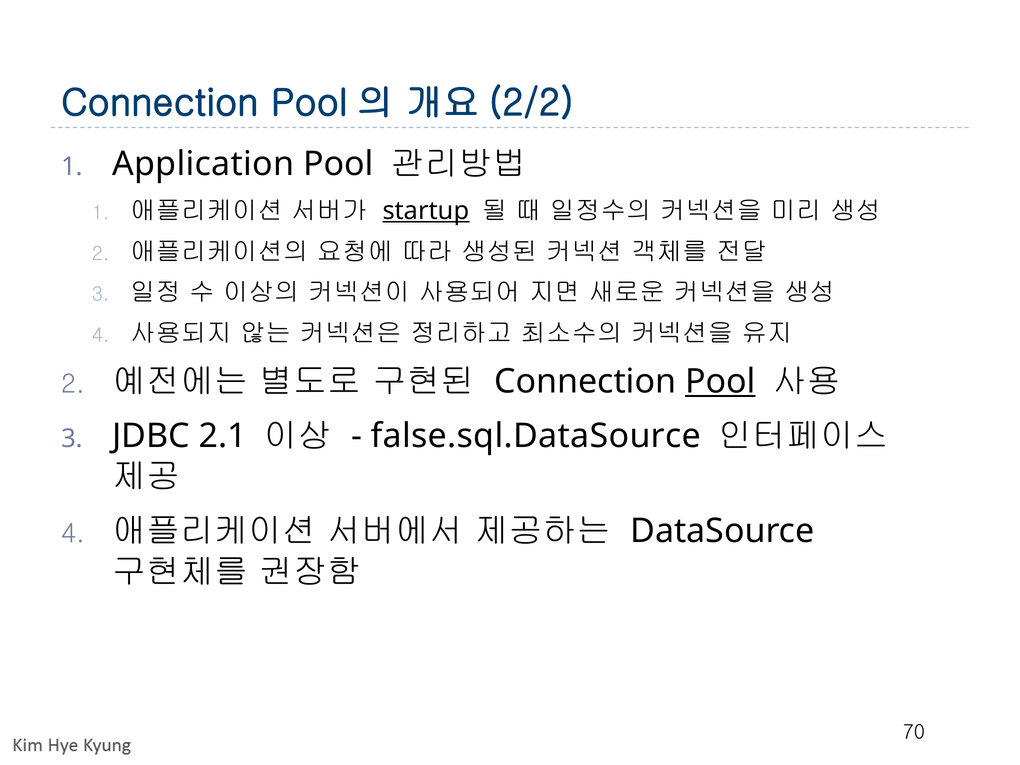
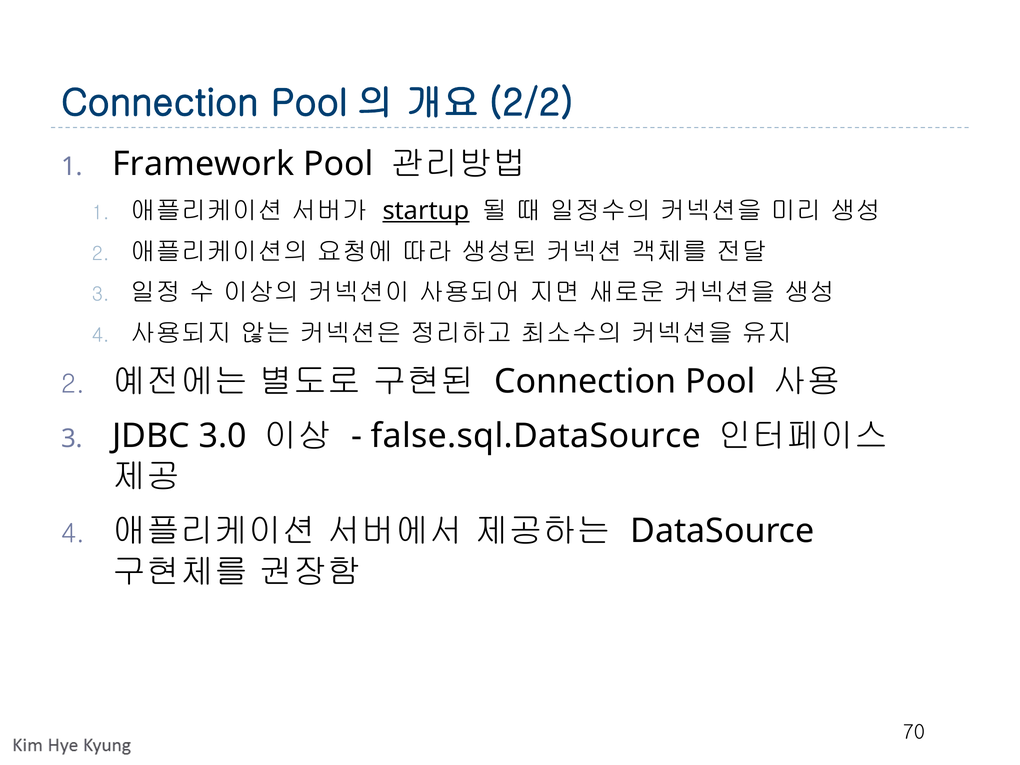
Application: Application -> Framework
Pool at (720, 381) underline: present -> none
2.1: 2.1 -> 3.0
